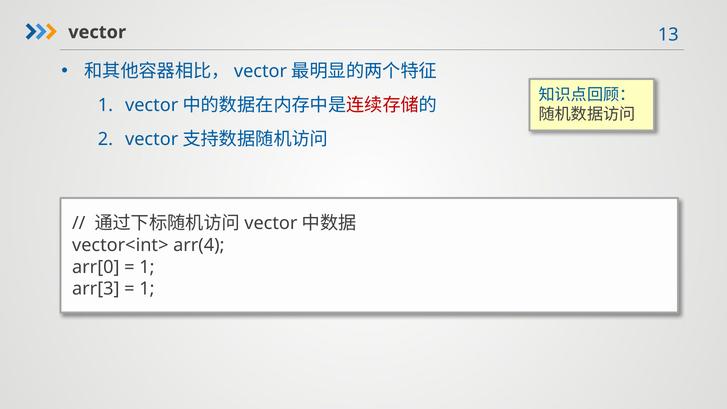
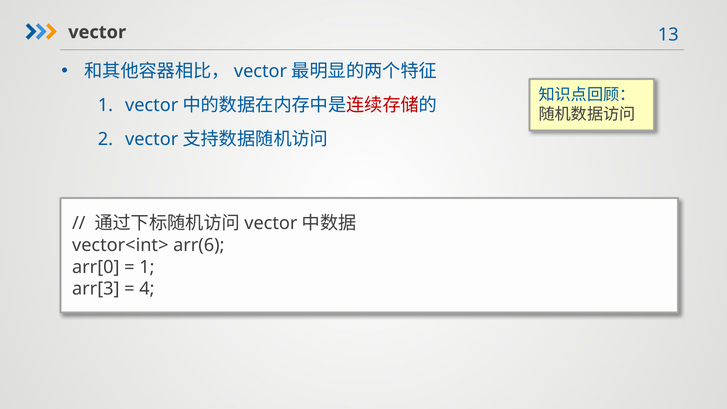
arr(4: arr(4 -> arr(6
1 at (147, 289): 1 -> 4
